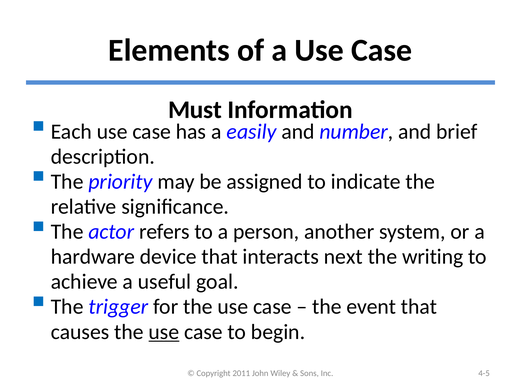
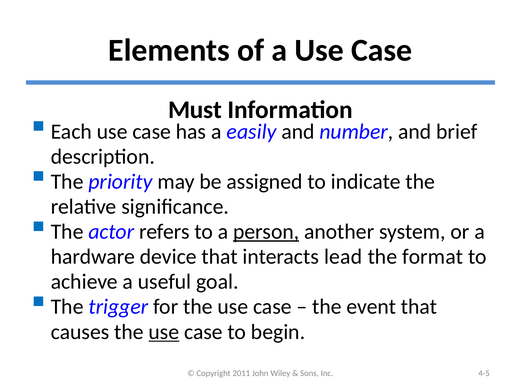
person underline: none -> present
next: next -> lead
writing: writing -> format
